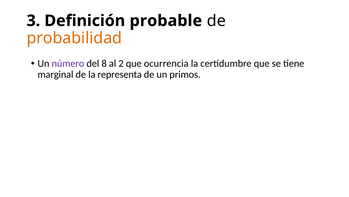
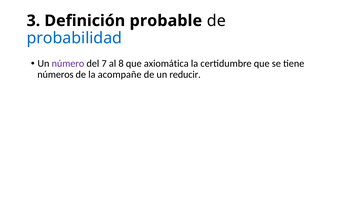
probabilidad colour: orange -> blue
8: 8 -> 7
2: 2 -> 8
ocurrencia: ocurrencia -> axiomática
marginal: marginal -> números
representa: representa -> acompañe
primos: primos -> reducir
